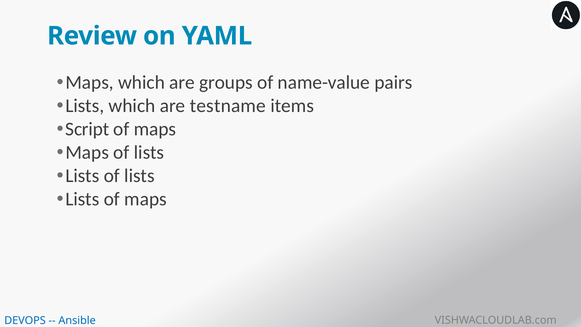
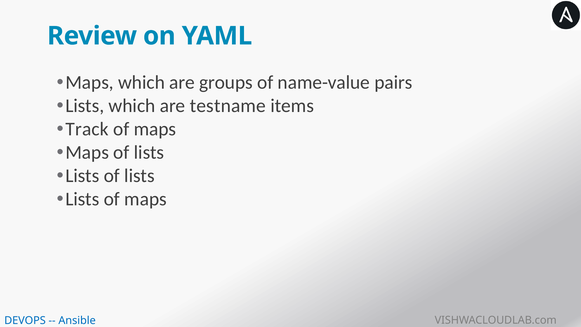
Script: Script -> Track
